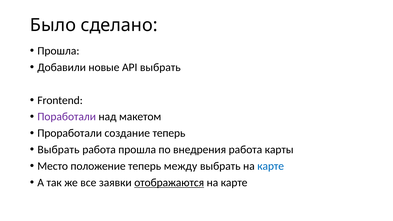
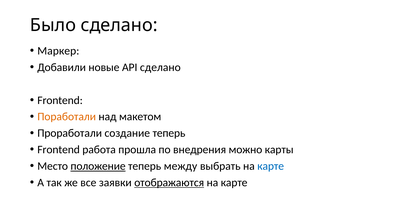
Прошла at (58, 51): Прошла -> Маркер
API выбрать: выбрать -> сделано
Поработали colour: purple -> orange
Выбрать at (58, 150): Выбрать -> Frontend
внедрения работа: работа -> можно
положение underline: none -> present
